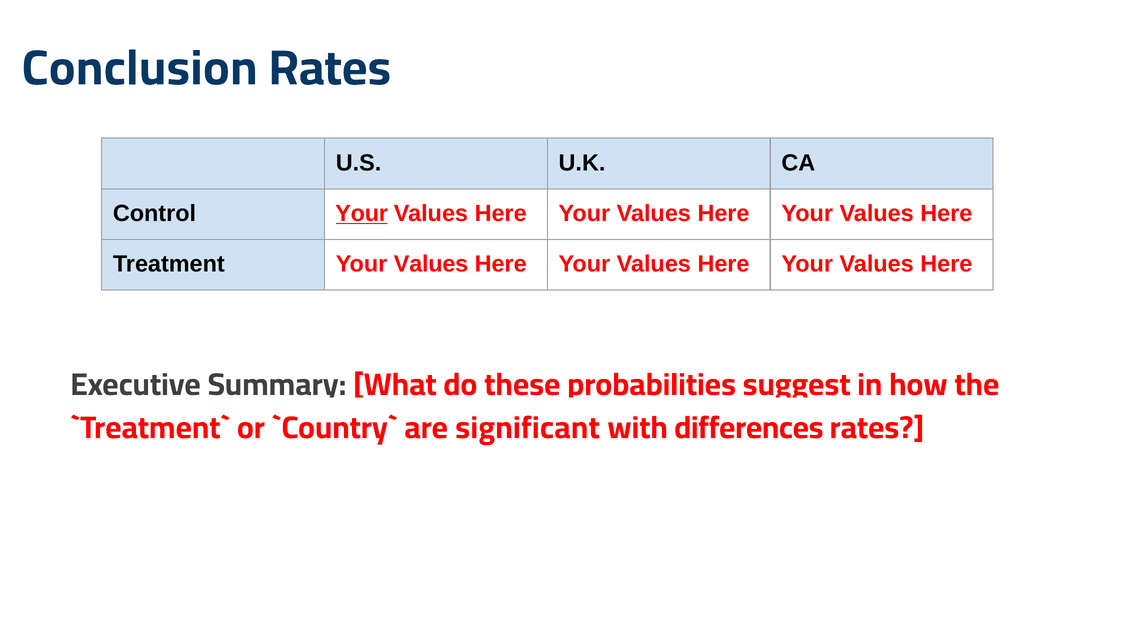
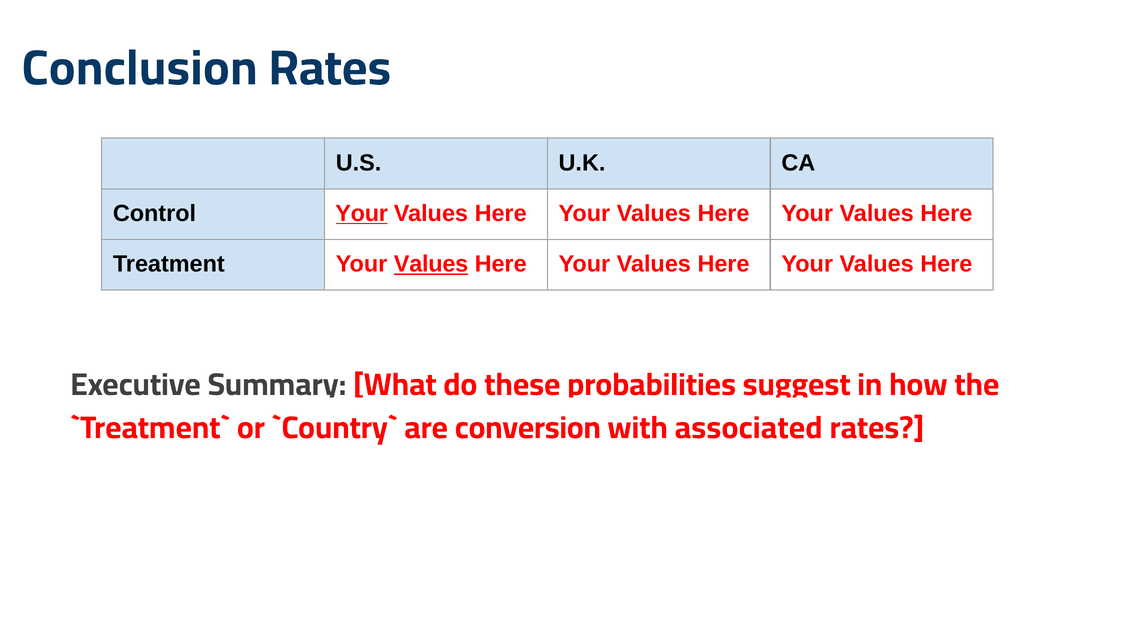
Values at (431, 264) underline: none -> present
significant: significant -> conversion
differences: differences -> associated
